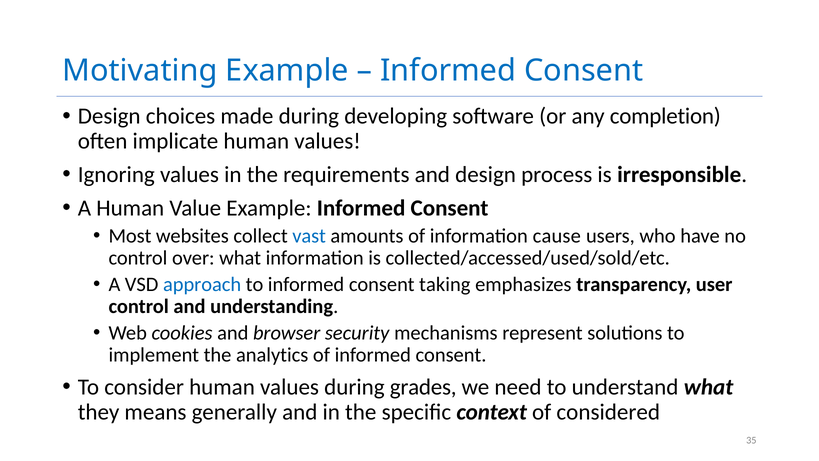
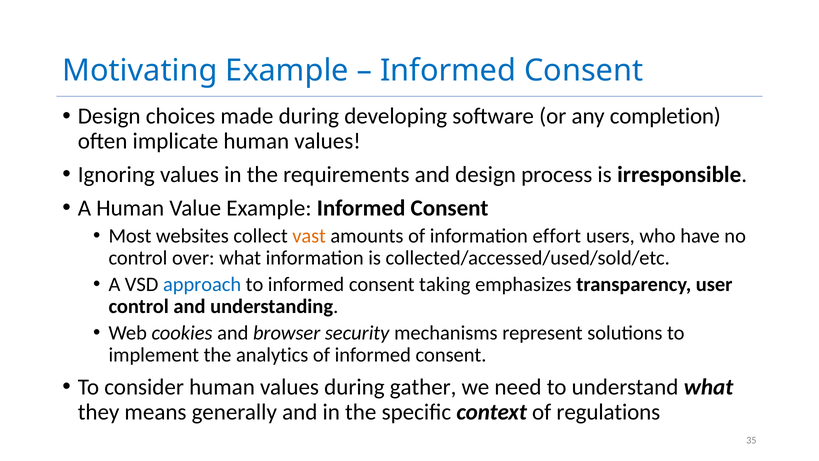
vast colour: blue -> orange
cause: cause -> effort
grades: grades -> gather
considered: considered -> regulations
